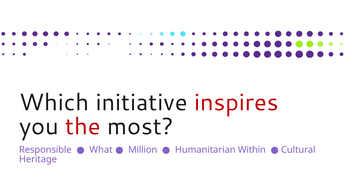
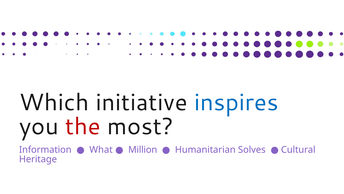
inspires colour: red -> blue
Responsible: Responsible -> Information
Within: Within -> Solves
